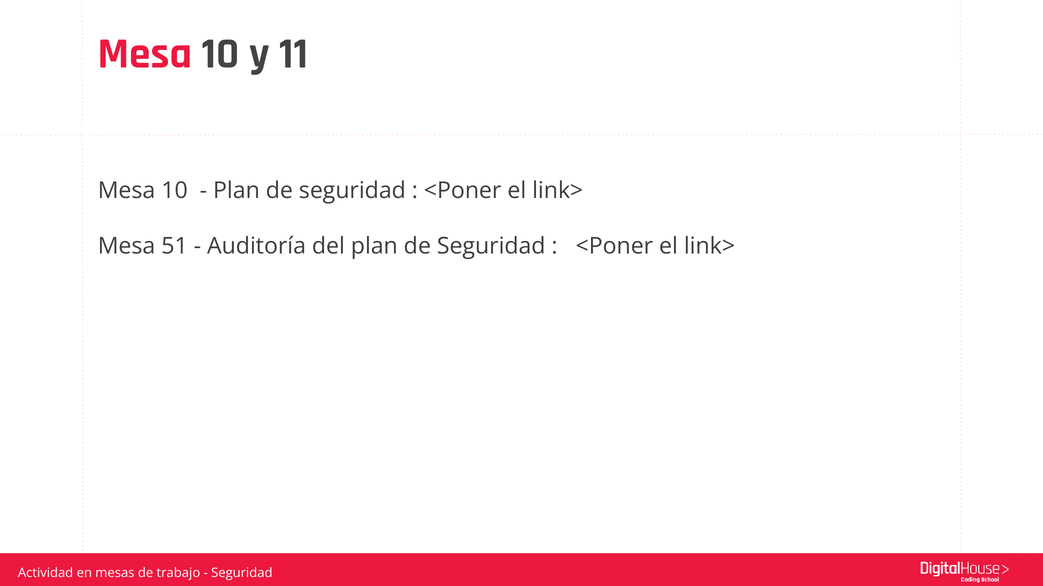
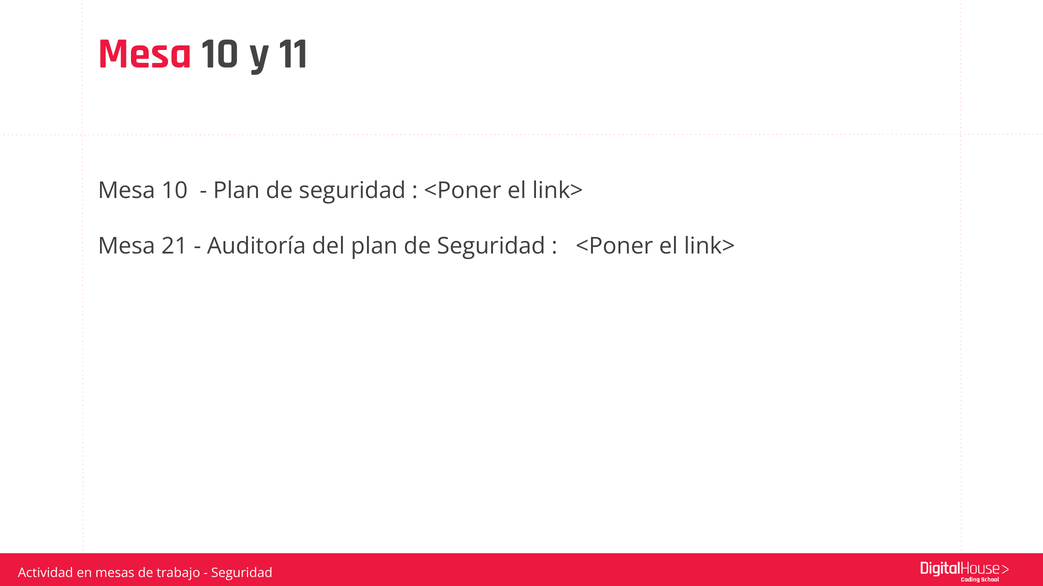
51: 51 -> 21
